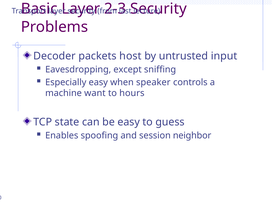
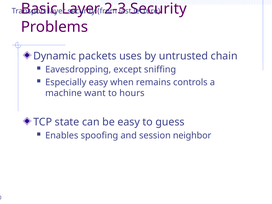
Decoder: Decoder -> Dynamic
host: host -> uses
input: input -> chain
speaker: speaker -> remains
